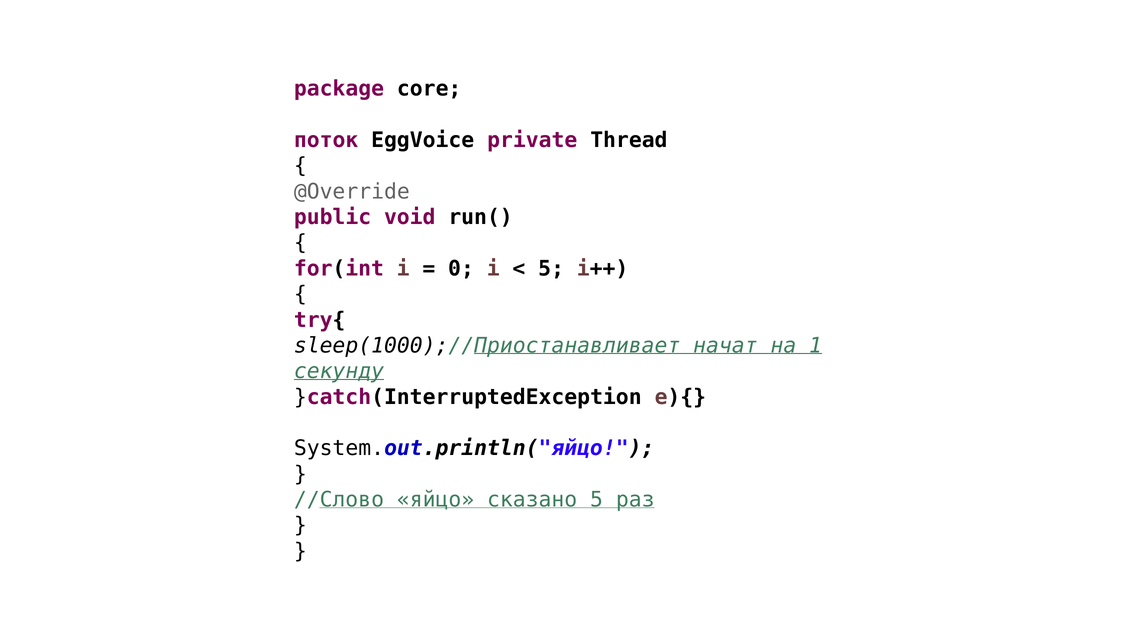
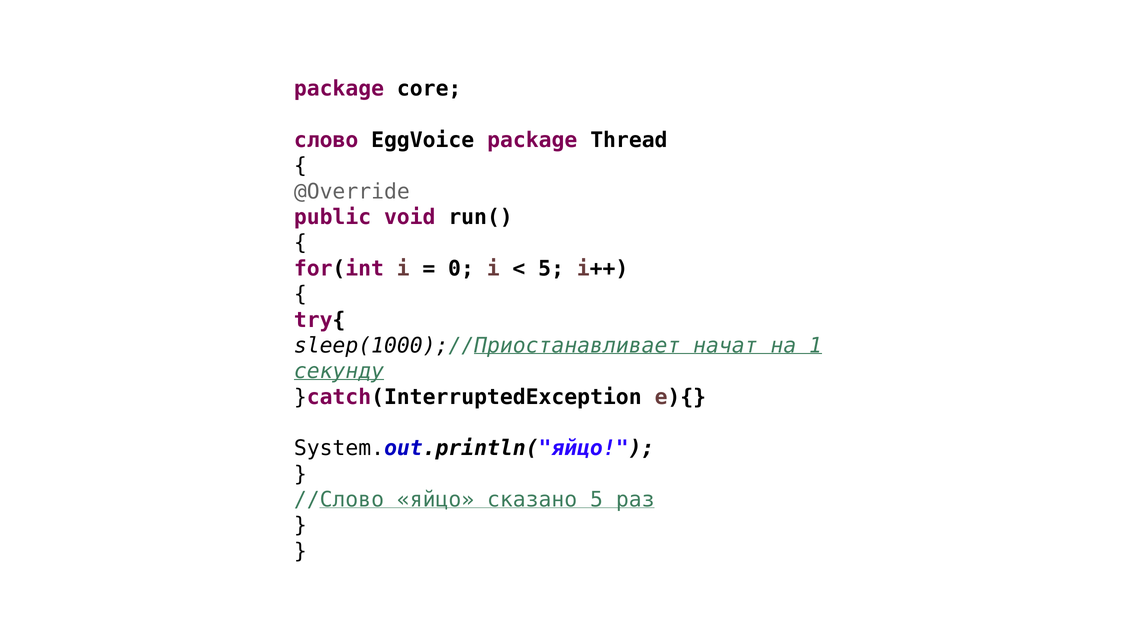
поток: поток -> слово
EggVoice private: private -> package
